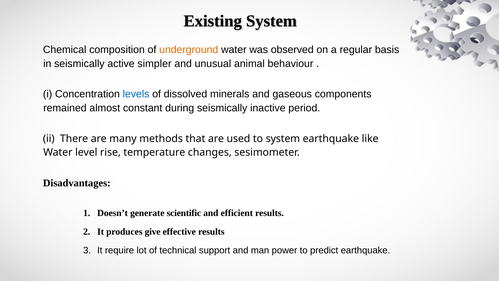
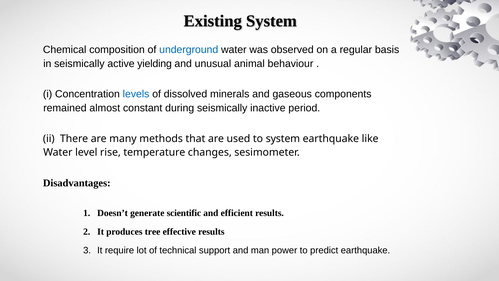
underground colour: orange -> blue
simpler: simpler -> yielding
give: give -> tree
